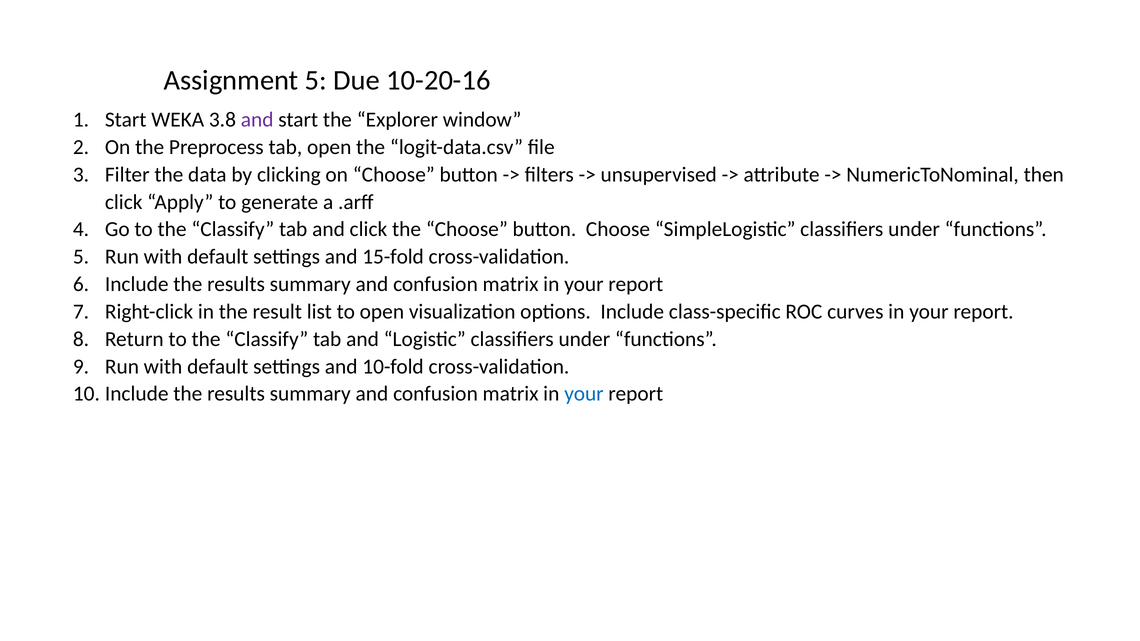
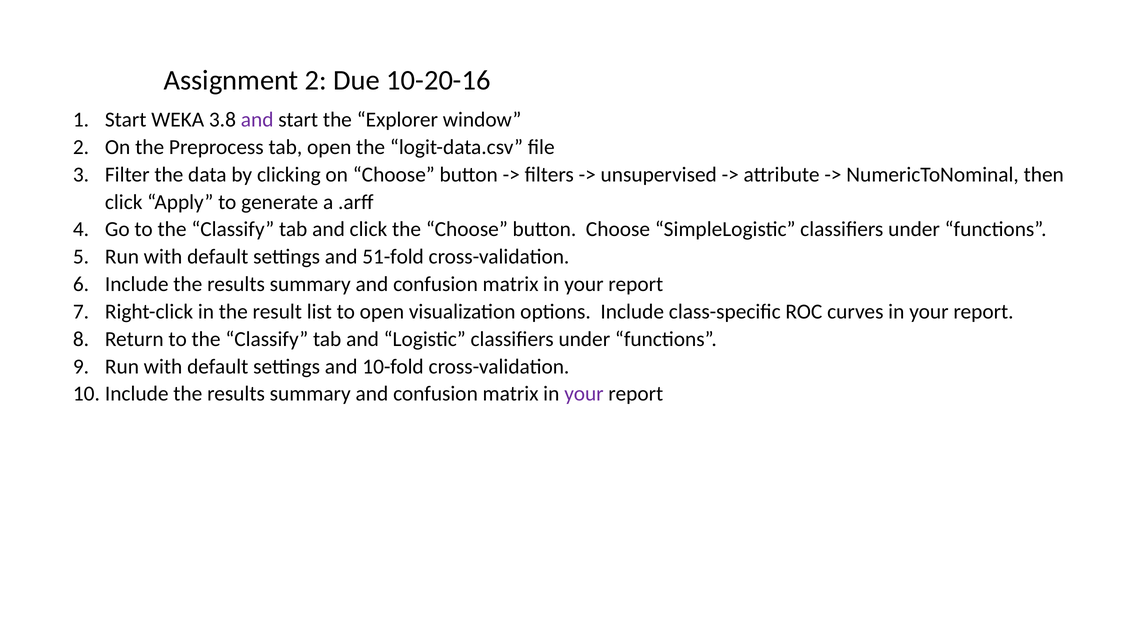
Assignment 5: 5 -> 2
15-fold: 15-fold -> 51-fold
your at (584, 394) colour: blue -> purple
